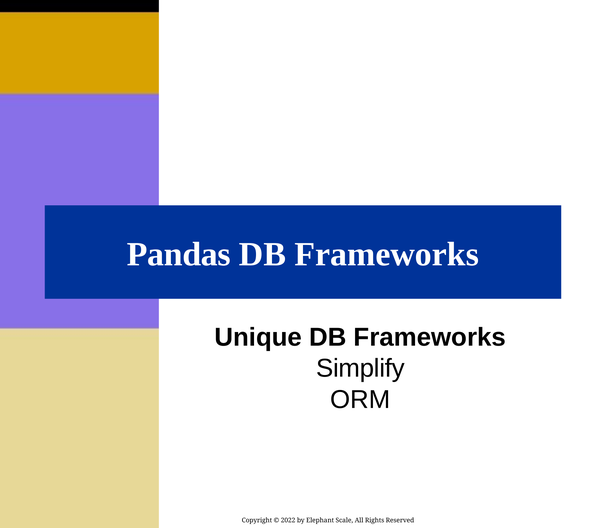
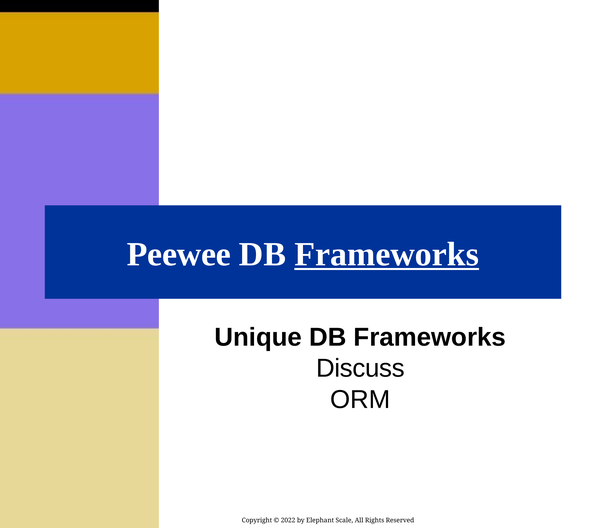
Pandas: Pandas -> Peewee
Frameworks at (387, 254) underline: none -> present
Simplify: Simplify -> Discuss
